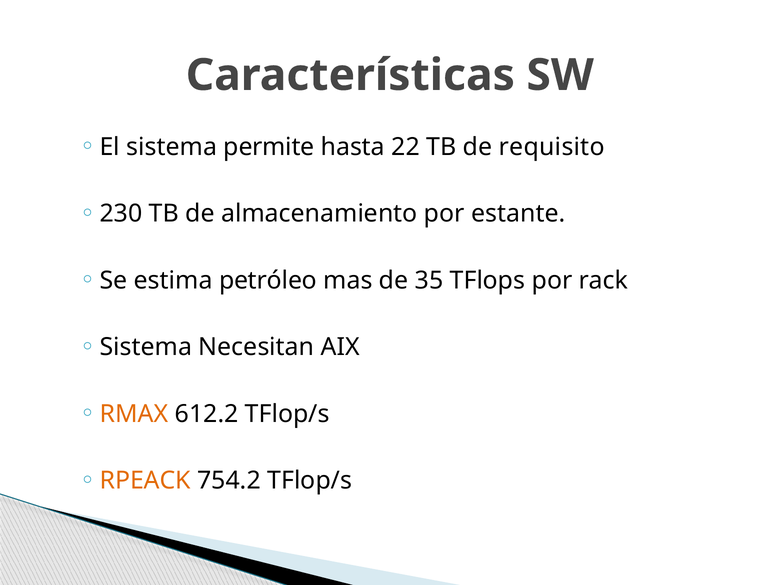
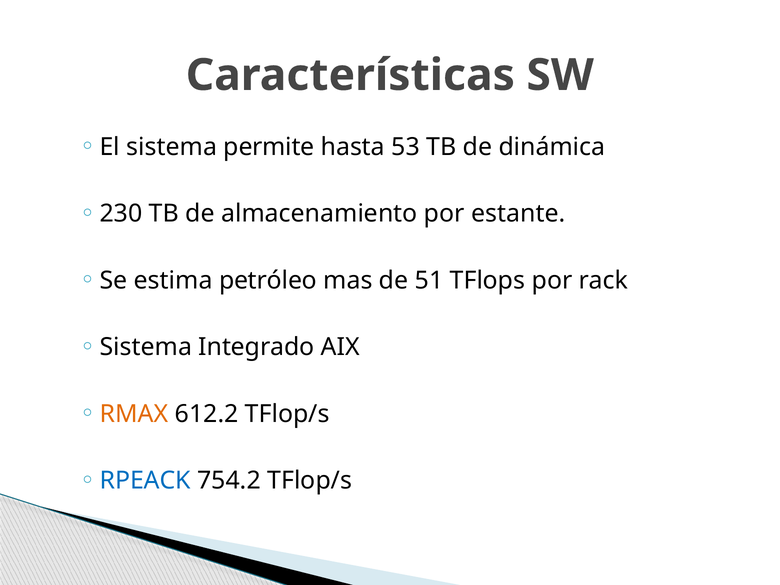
22: 22 -> 53
requisito: requisito -> dinámica
35: 35 -> 51
Necesitan: Necesitan -> Integrado
RPEACK colour: orange -> blue
